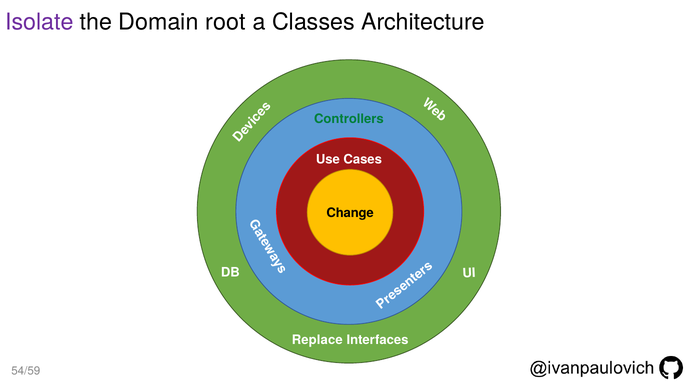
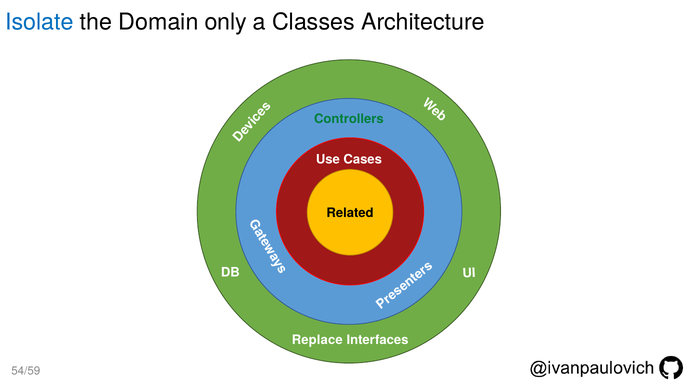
Isolate colour: purple -> blue
root: root -> only
Change: Change -> Related
